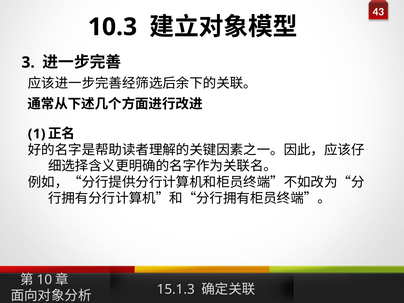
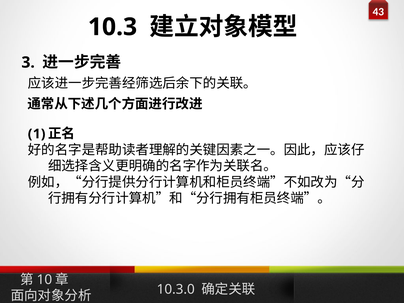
15.1.3: 15.1.3 -> 10.3.0
